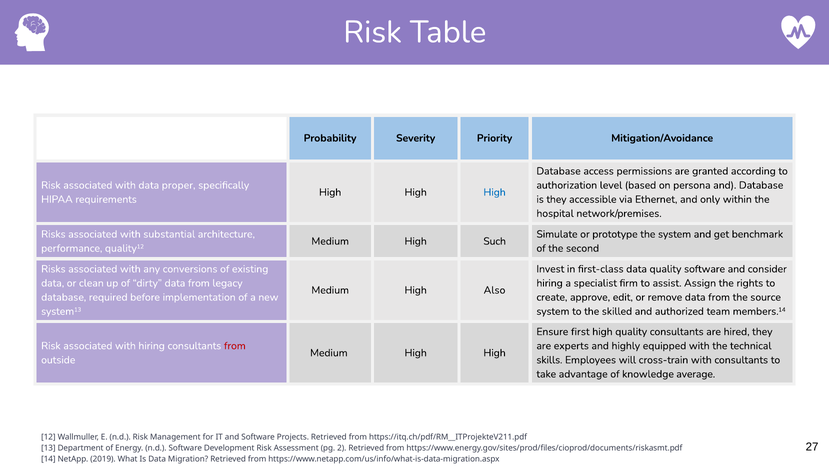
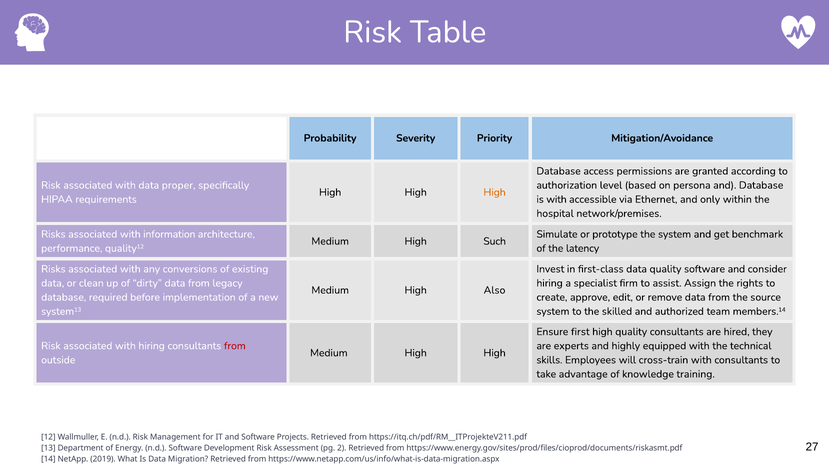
High at (495, 192) colour: blue -> orange
is they: they -> with
substantial: substantial -> information
second: second -> latency
average: average -> training
